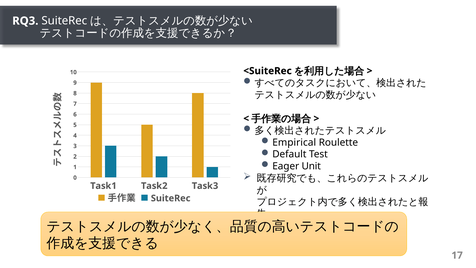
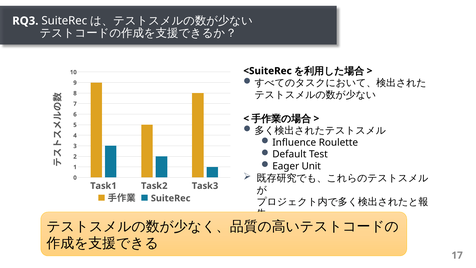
Empirical: Empirical -> Inﬂuence
